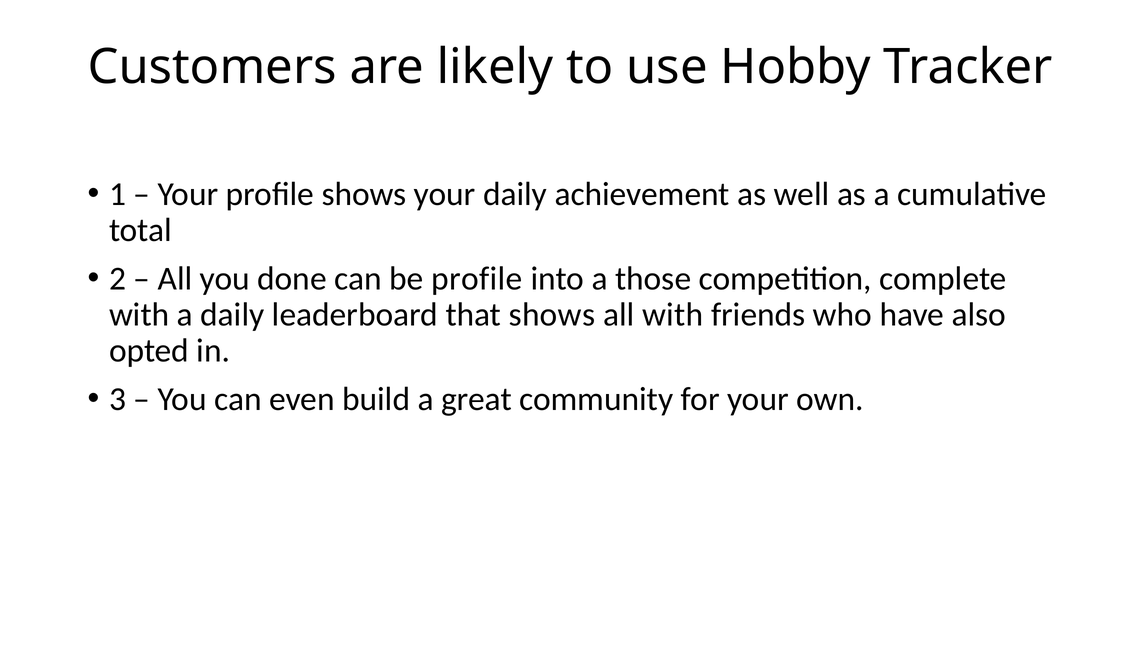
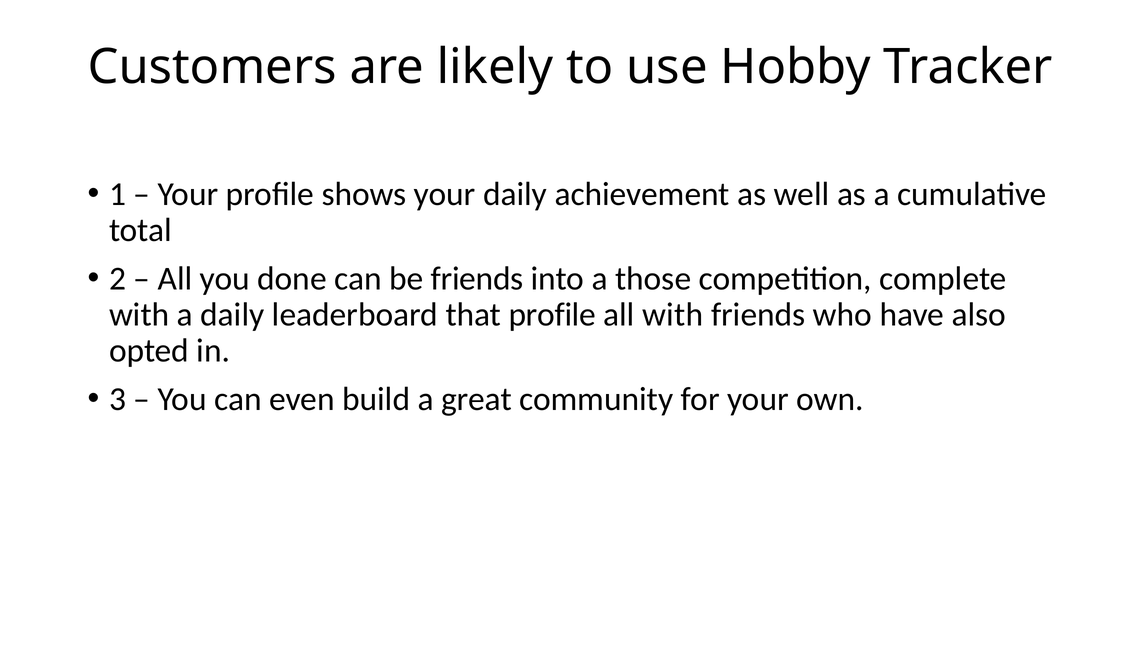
be profile: profile -> friends
that shows: shows -> profile
